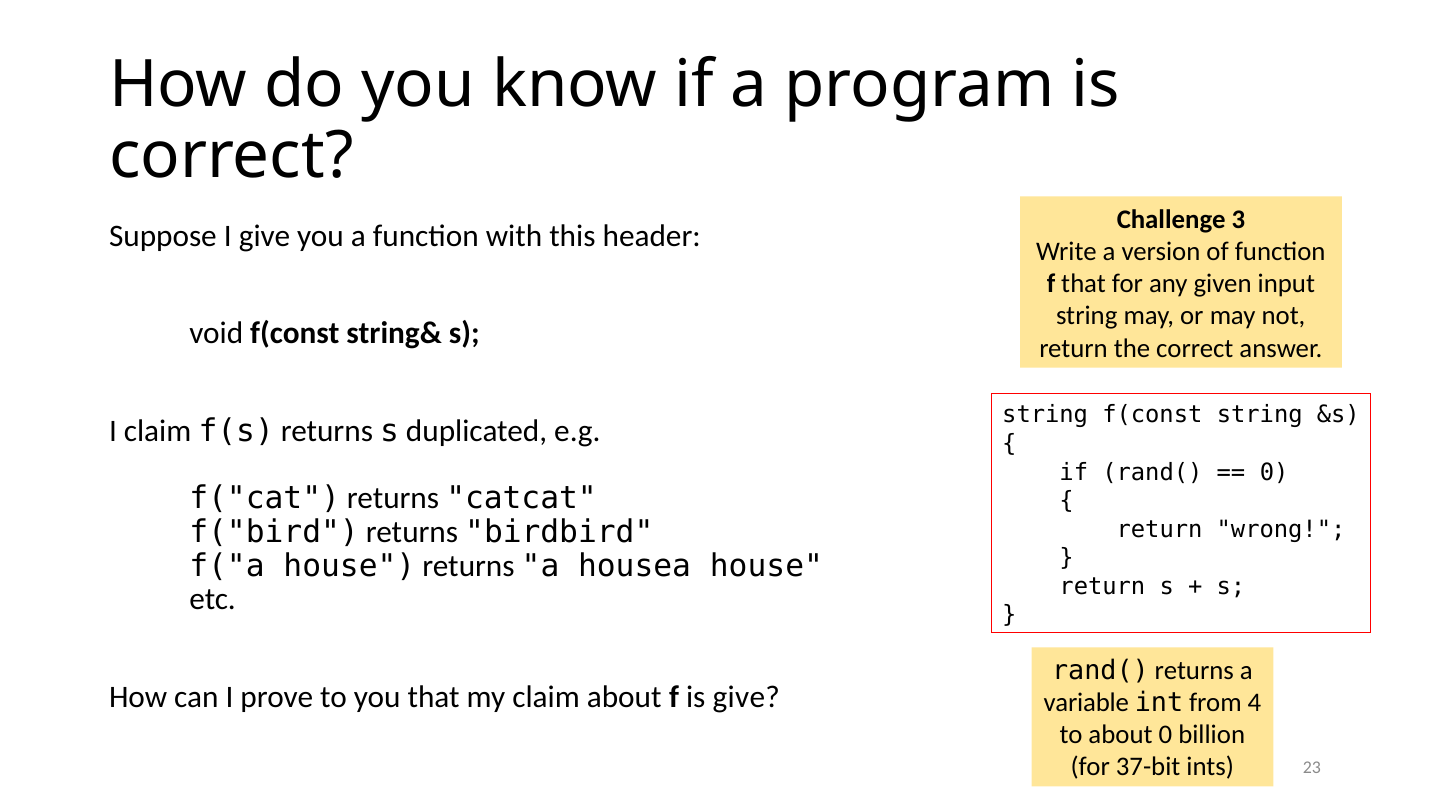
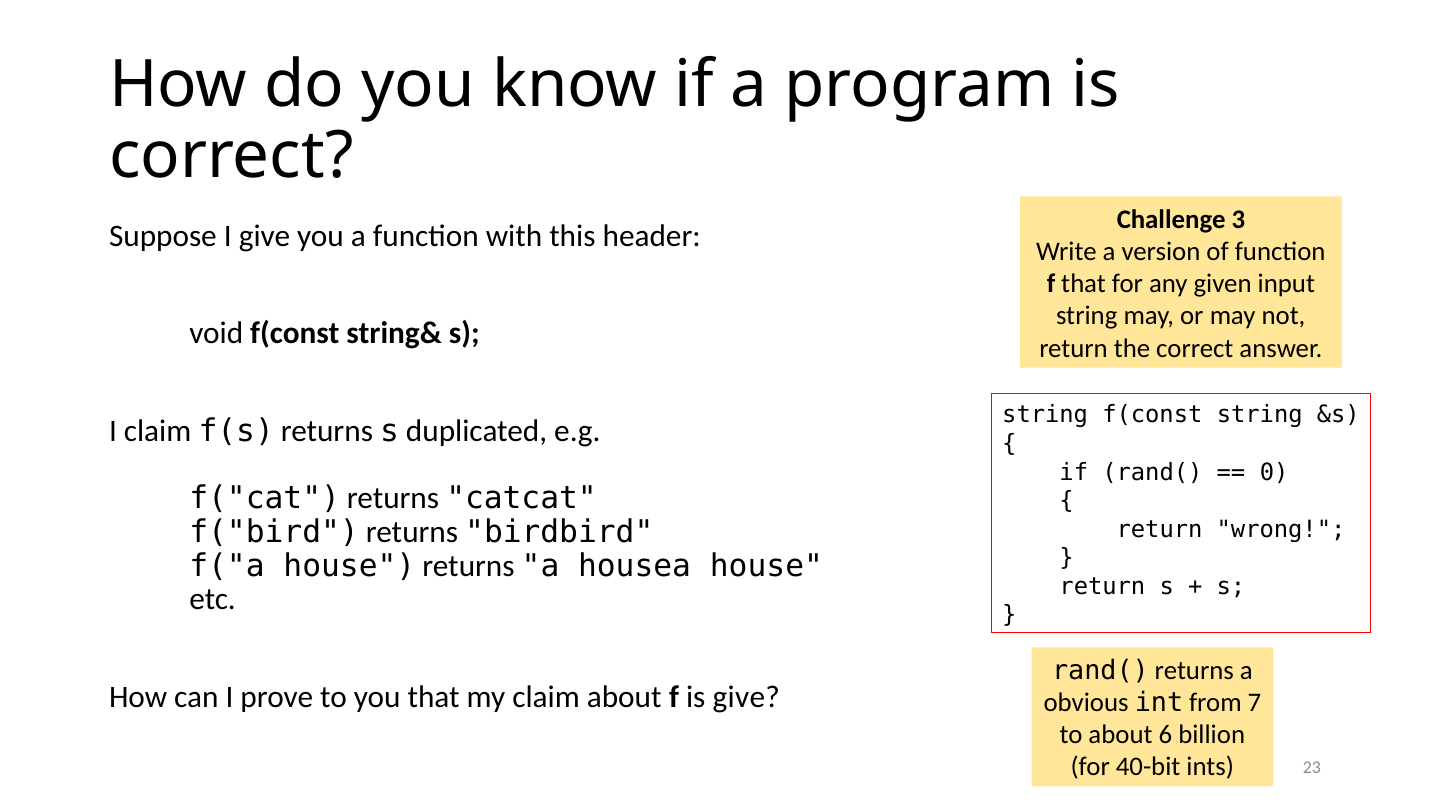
variable: variable -> obvious
4: 4 -> 7
about 0: 0 -> 6
37-bit: 37-bit -> 40-bit
